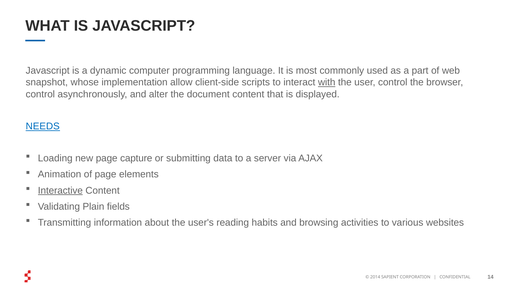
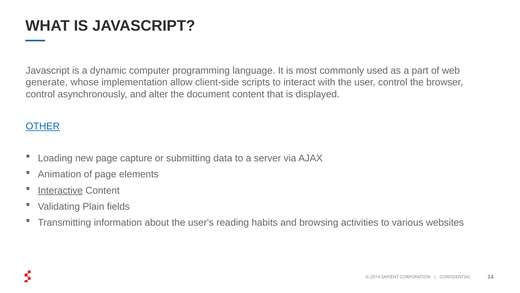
snapshot: snapshot -> generate
with underline: present -> none
NEEDS: NEEDS -> OTHER
